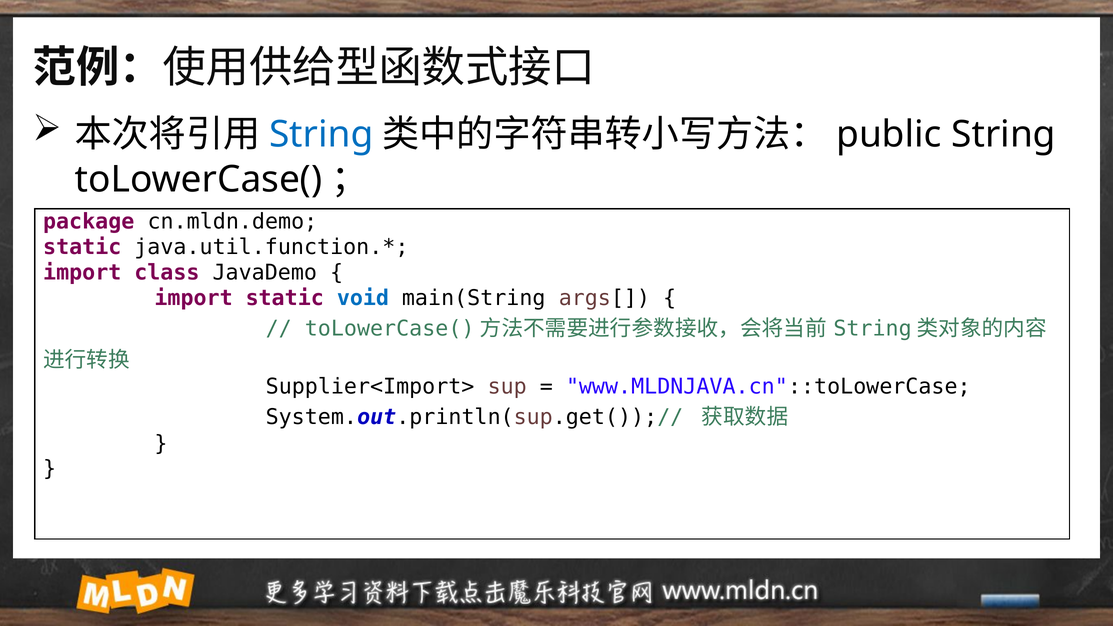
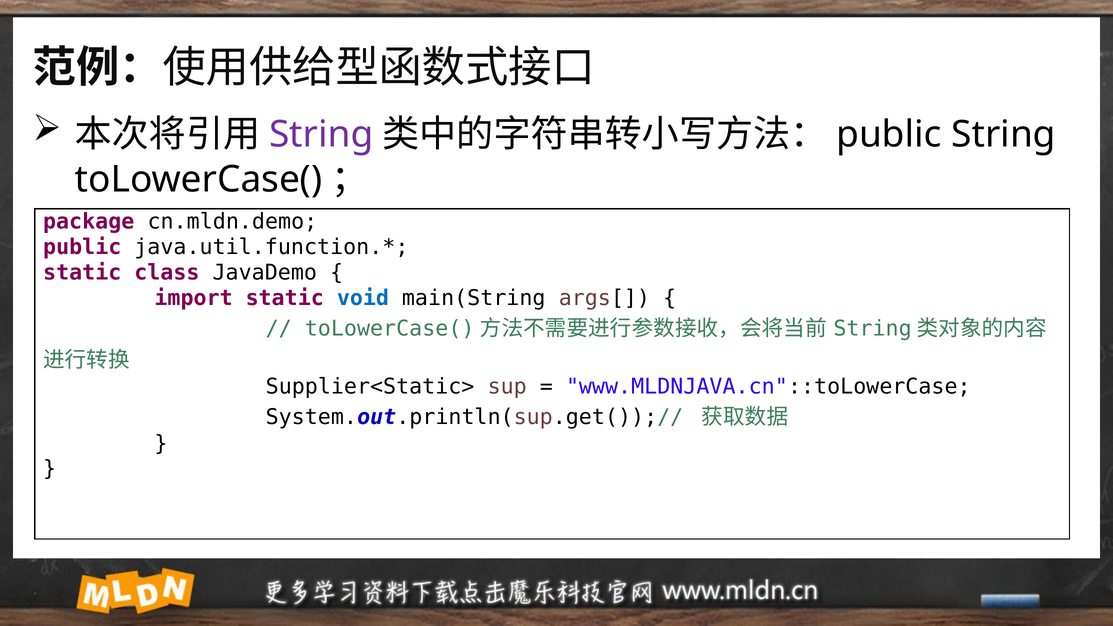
String at (321, 135) colour: blue -> purple
static at (82, 247): static -> public
import at (82, 273): import -> static
Supplier<Import>: Supplier<Import> -> Supplier<Static>
